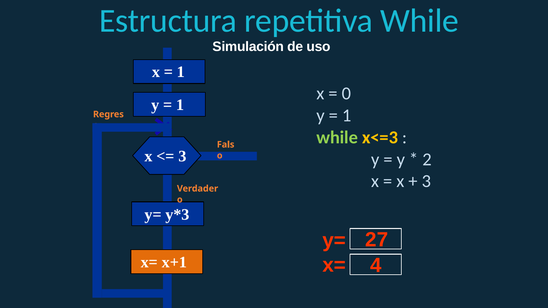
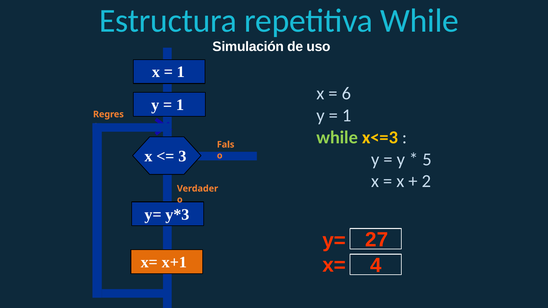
0: 0 -> 6
2: 2 -> 5
3 at (426, 181): 3 -> 2
